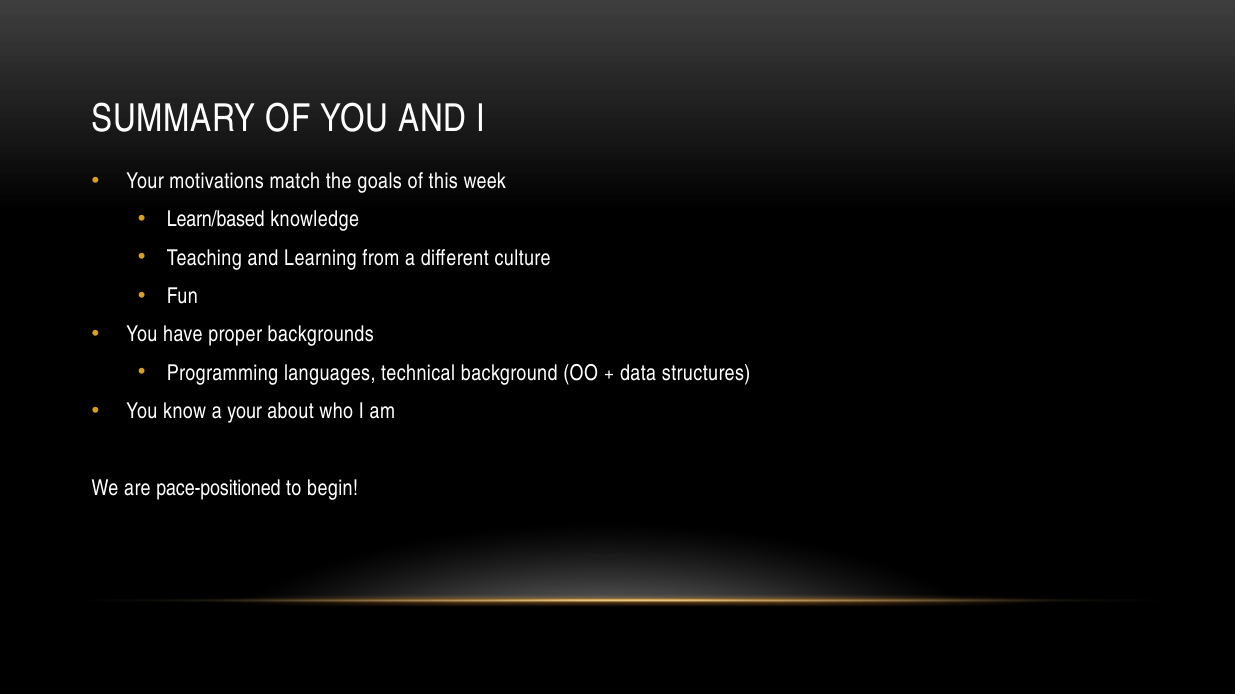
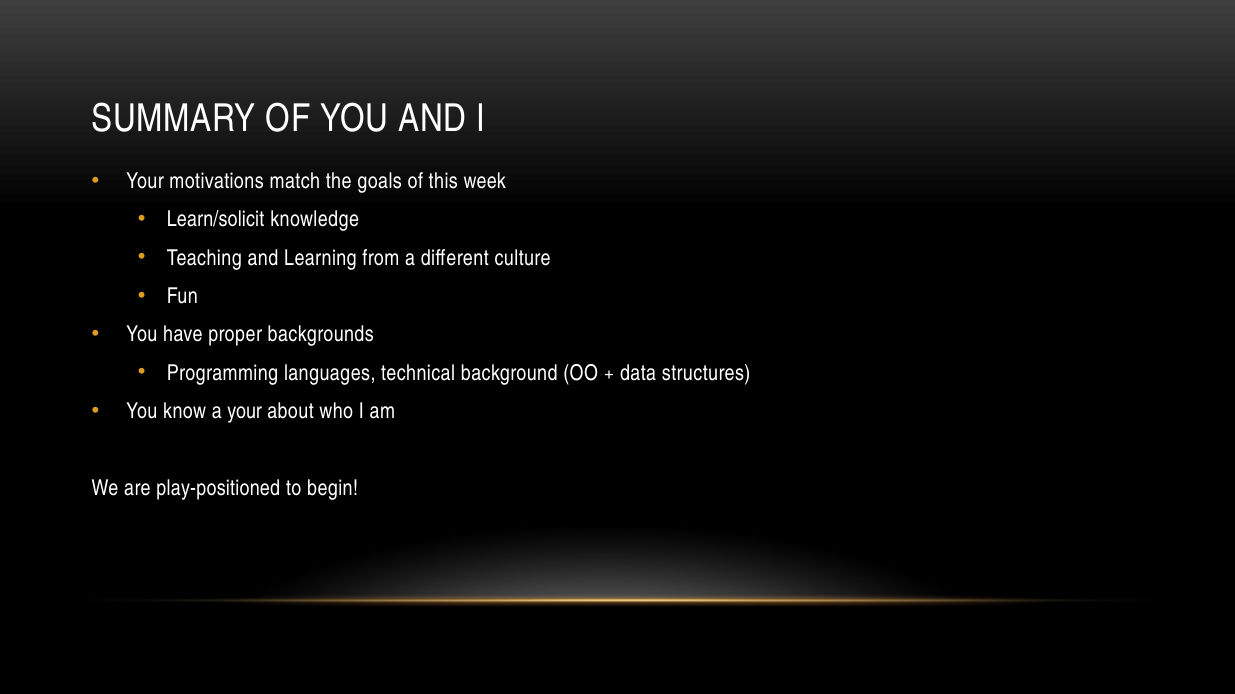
Learn/based: Learn/based -> Learn/solicit
pace-positioned: pace-positioned -> play-positioned
